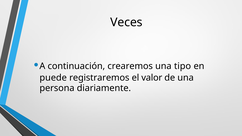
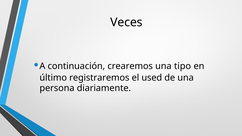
puede: puede -> último
valor: valor -> used
